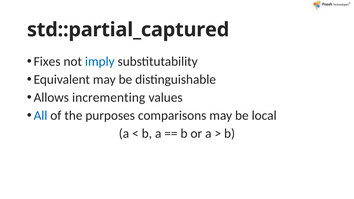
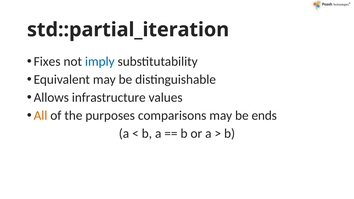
std::partial_captured: std::partial_captured -> std::partial_iteration
incrementing: incrementing -> infrastructure
All colour: blue -> orange
local: local -> ends
